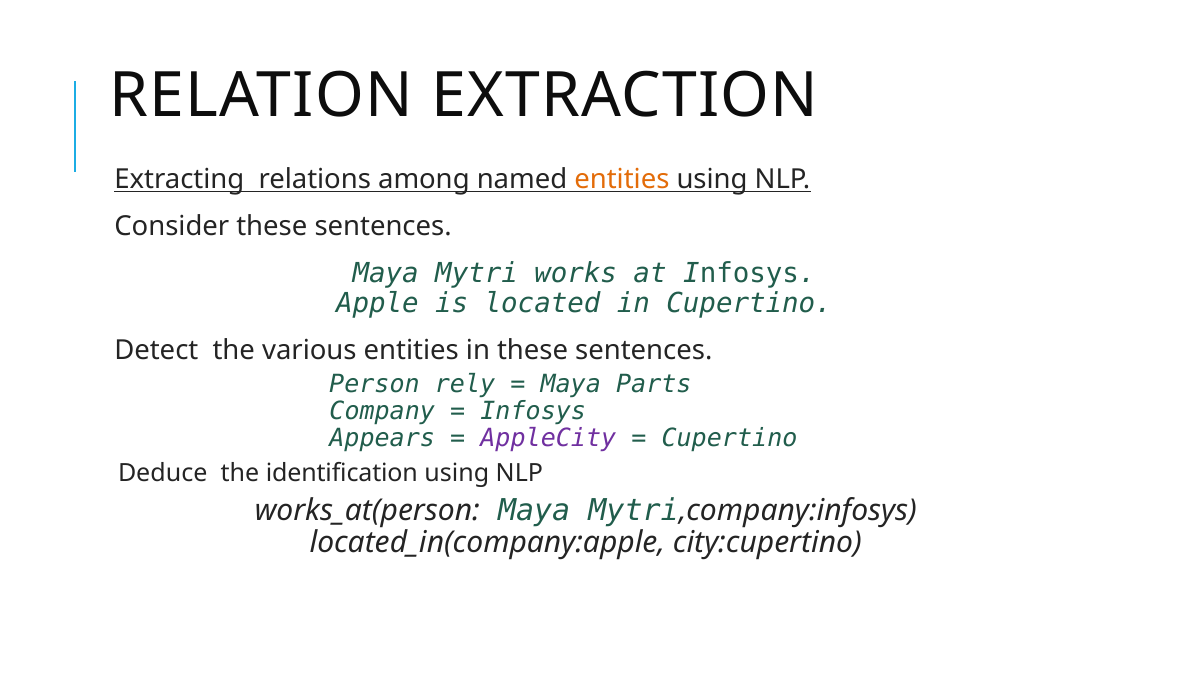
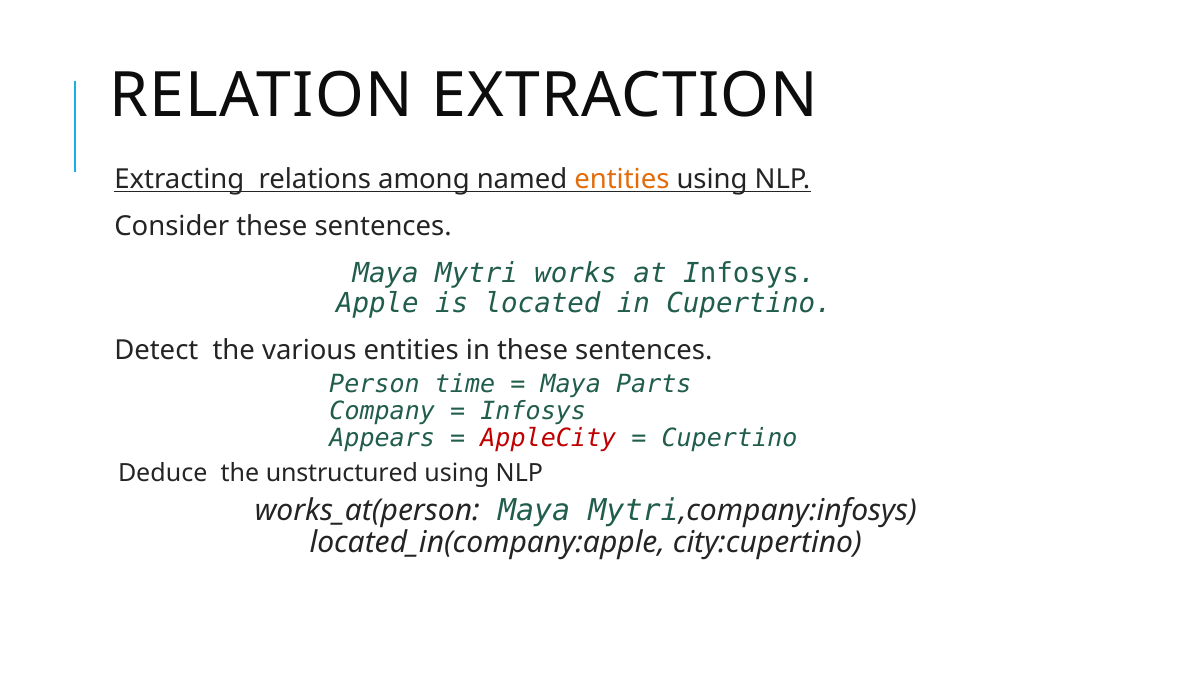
rely: rely -> time
AppleCity colour: purple -> red
identification: identification -> unstructured
